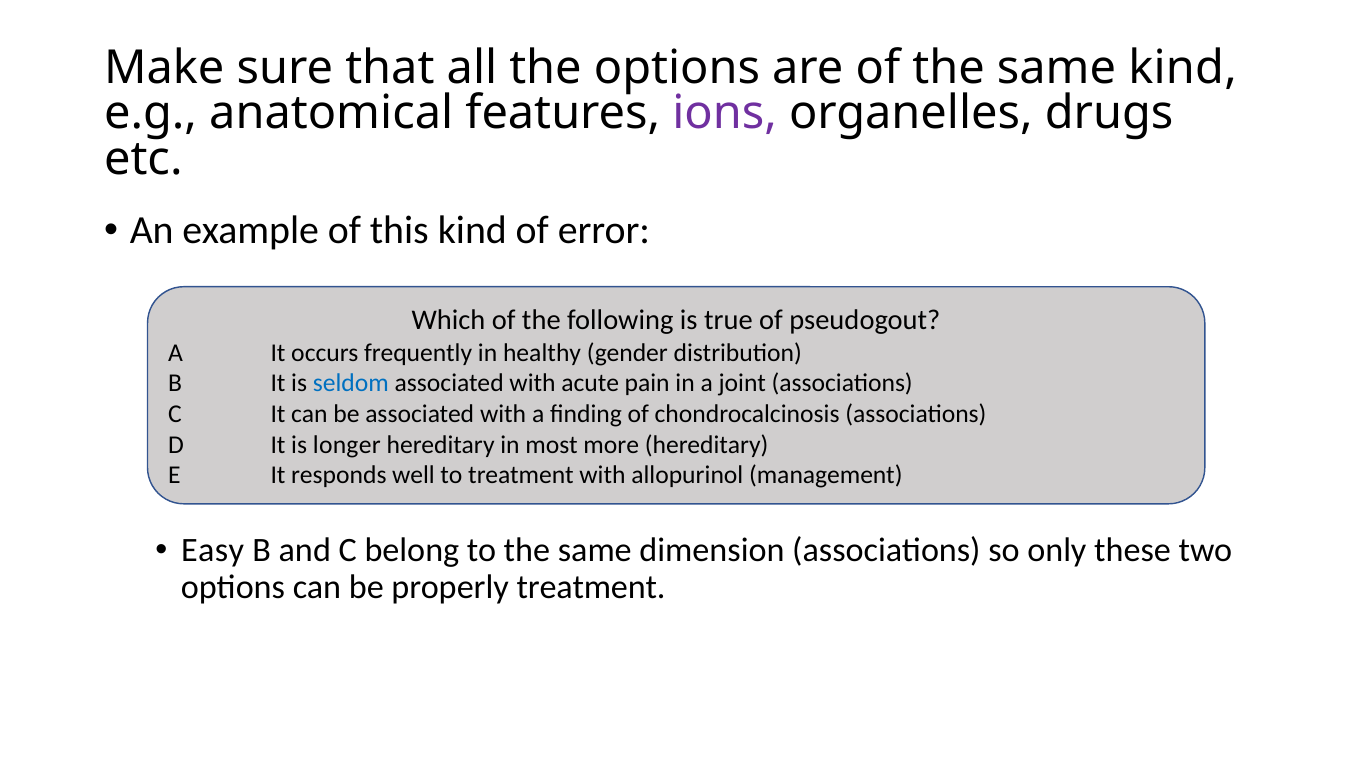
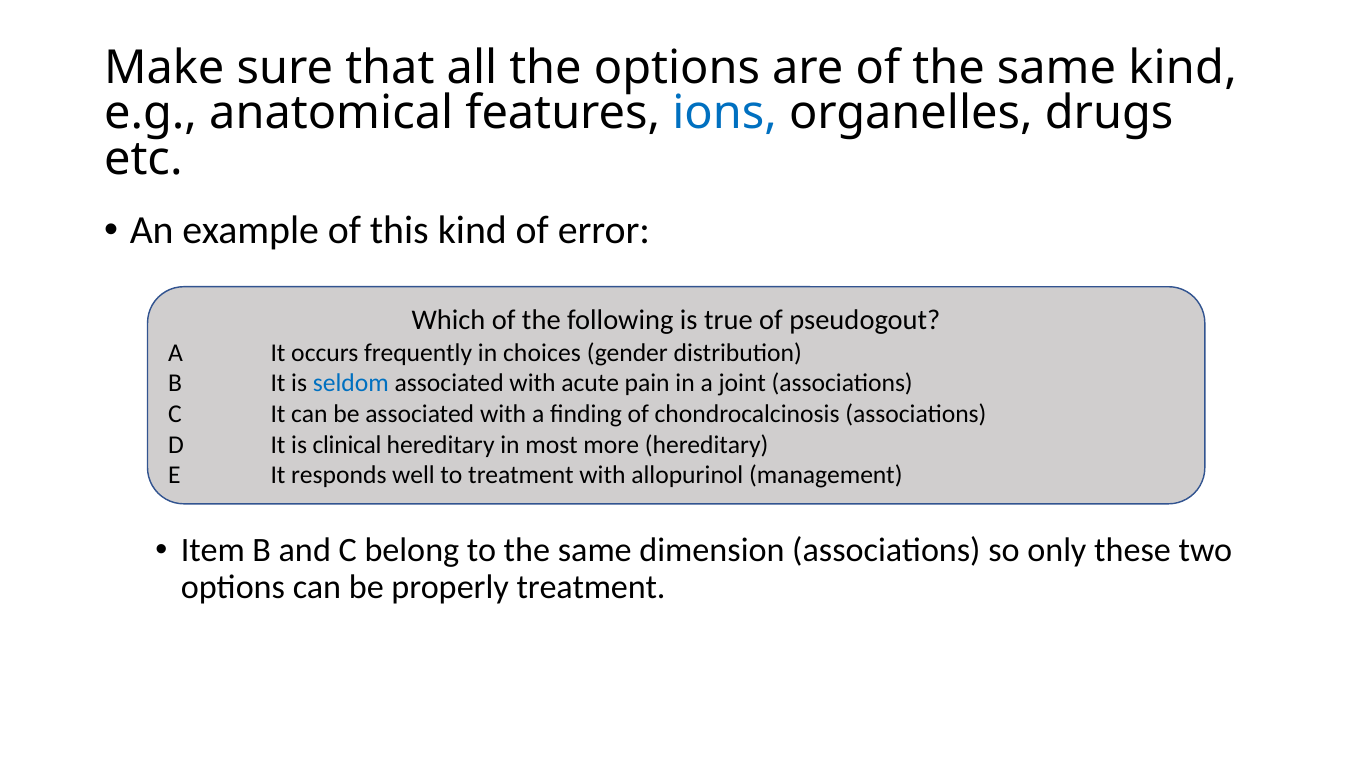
ions colour: purple -> blue
healthy: healthy -> choices
longer: longer -> clinical
Easy: Easy -> Item
